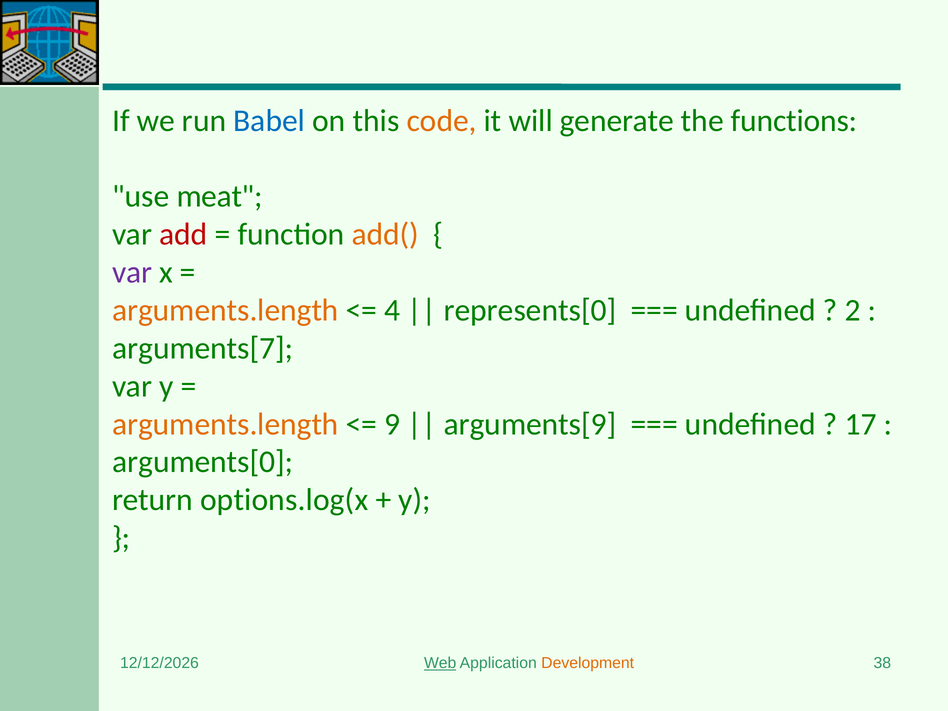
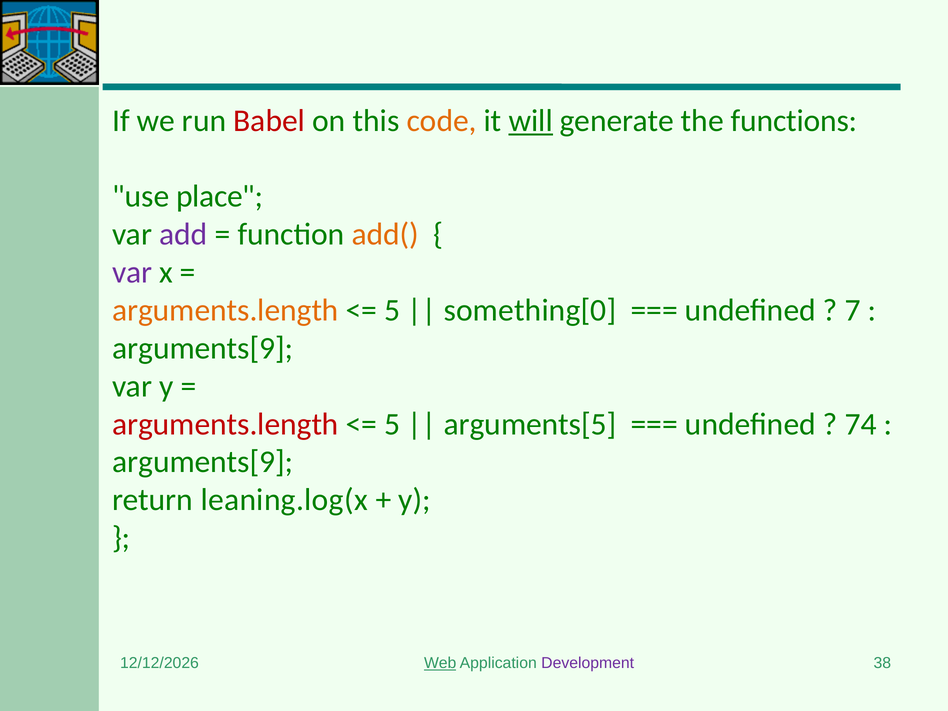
Babel colour: blue -> red
will underline: none -> present
meat: meat -> place
add colour: red -> purple
4 at (392, 310): 4 -> 5
represents[0: represents[0 -> something[0
2: 2 -> 7
arguments[7 at (203, 348): arguments[7 -> arguments[9
arguments.length at (225, 424) colour: orange -> red
9 at (392, 424): 9 -> 5
arguments[9: arguments[9 -> arguments[5
17: 17 -> 74
arguments[0 at (203, 462): arguments[0 -> arguments[9
options.log(x: options.log(x -> leaning.log(x
Development colour: orange -> purple
